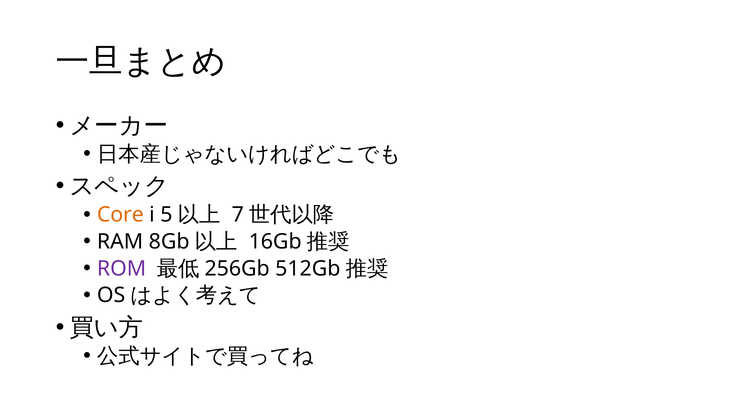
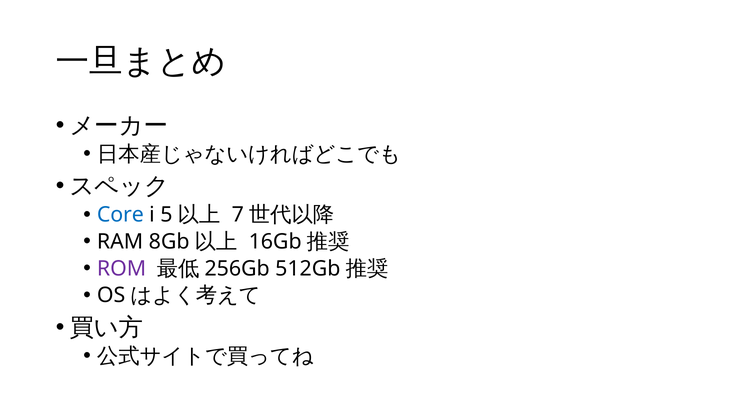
Core colour: orange -> blue
